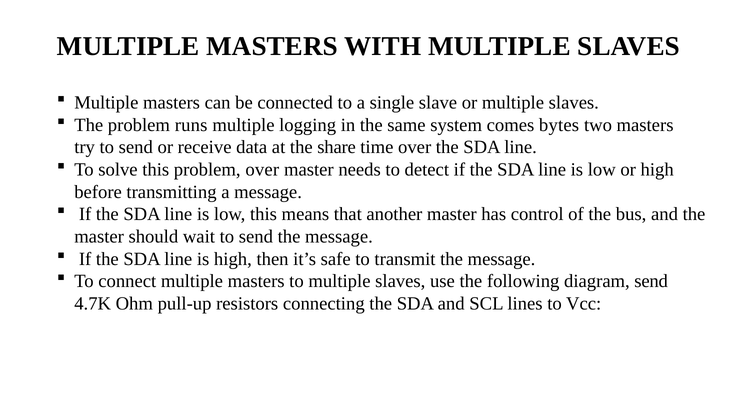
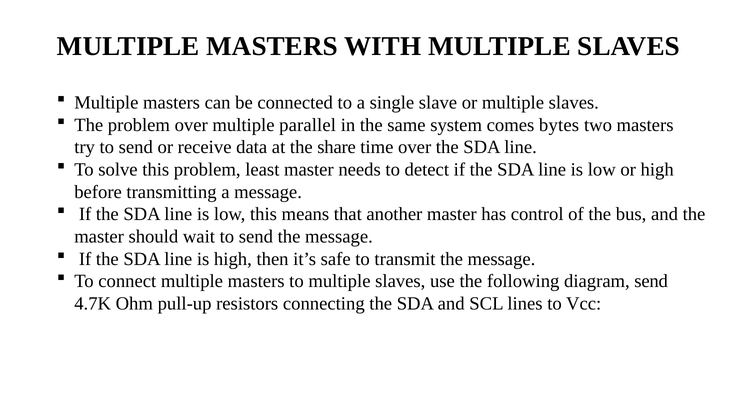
problem runs: runs -> over
logging: logging -> parallel
problem over: over -> least
